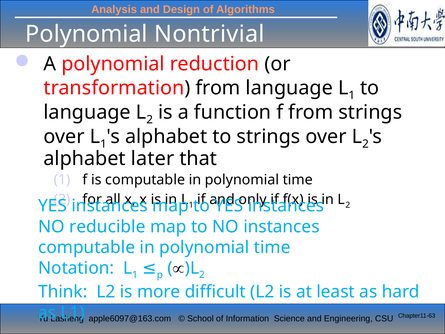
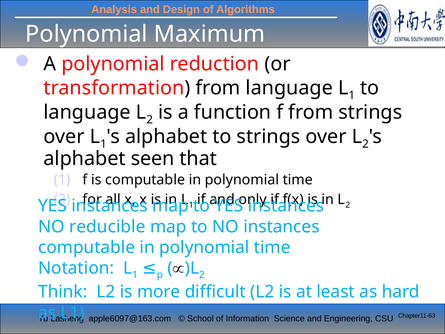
Nontrivial: Nontrivial -> Maximum
later: later -> seen
